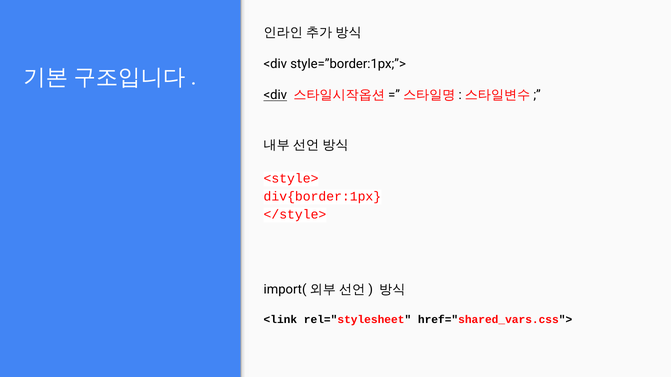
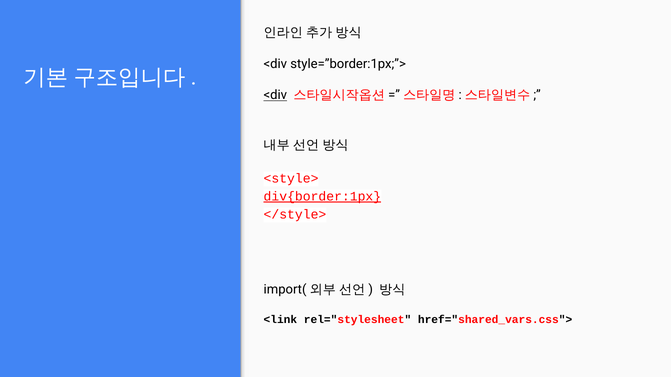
div{border:1px underline: none -> present
